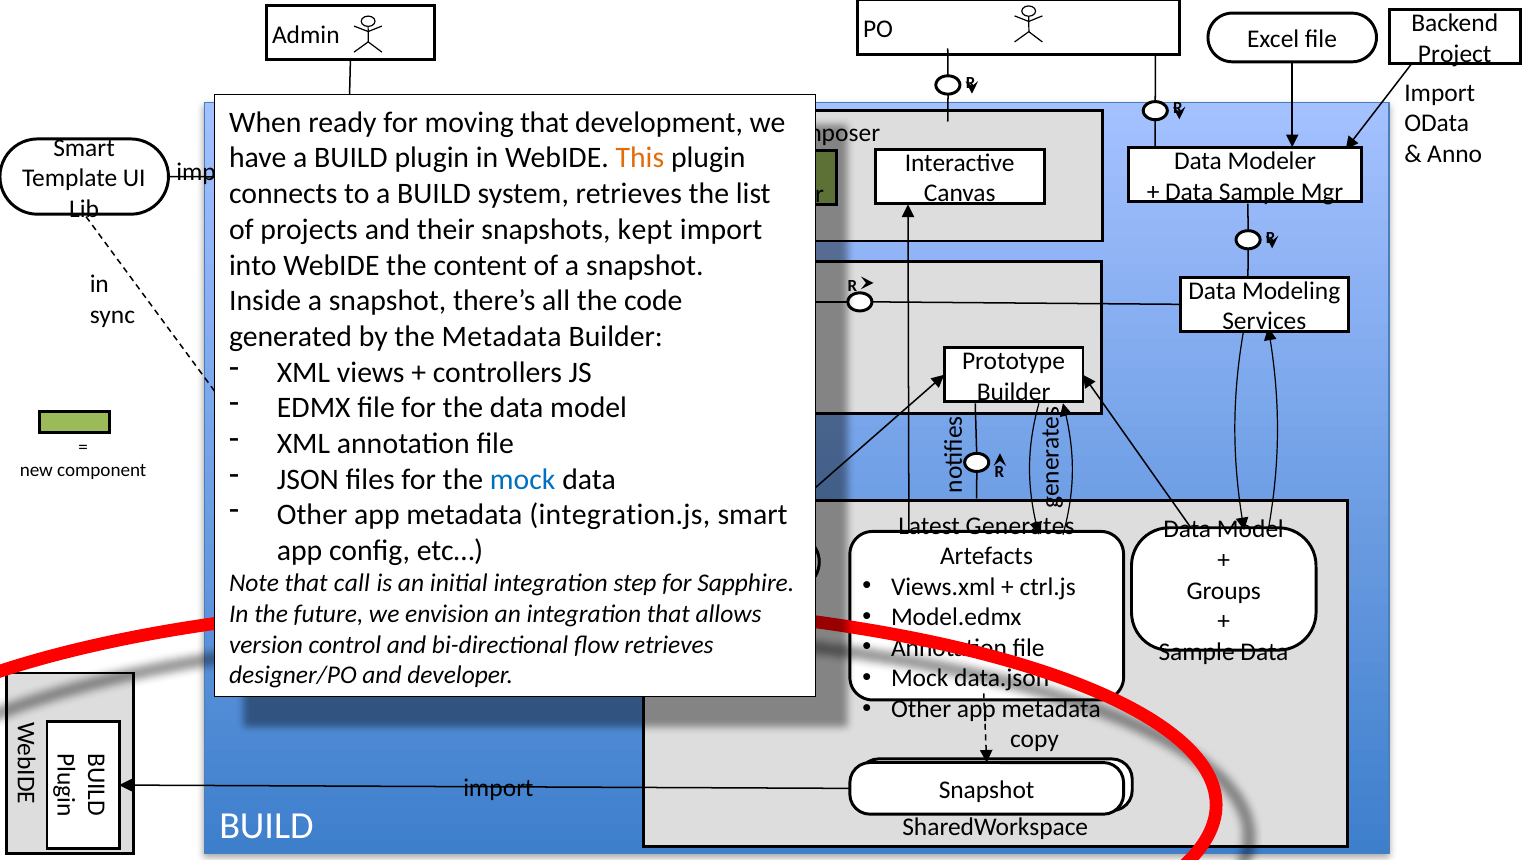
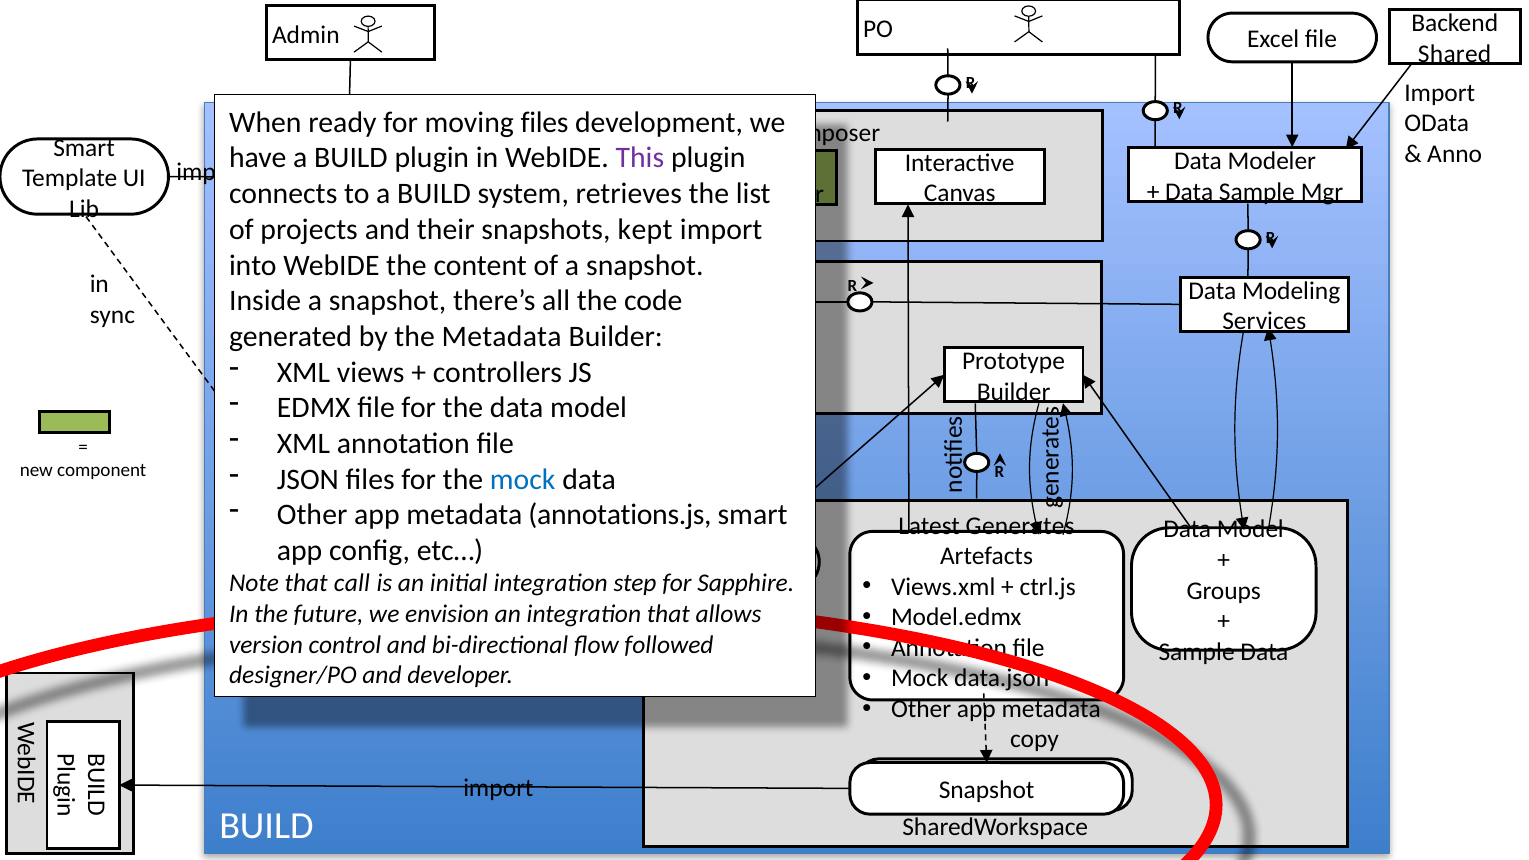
Project: Project -> Shared
moving that: that -> files
This colour: orange -> purple
integration.js: integration.js -> annotations.js
flow retrieves: retrieves -> followed
